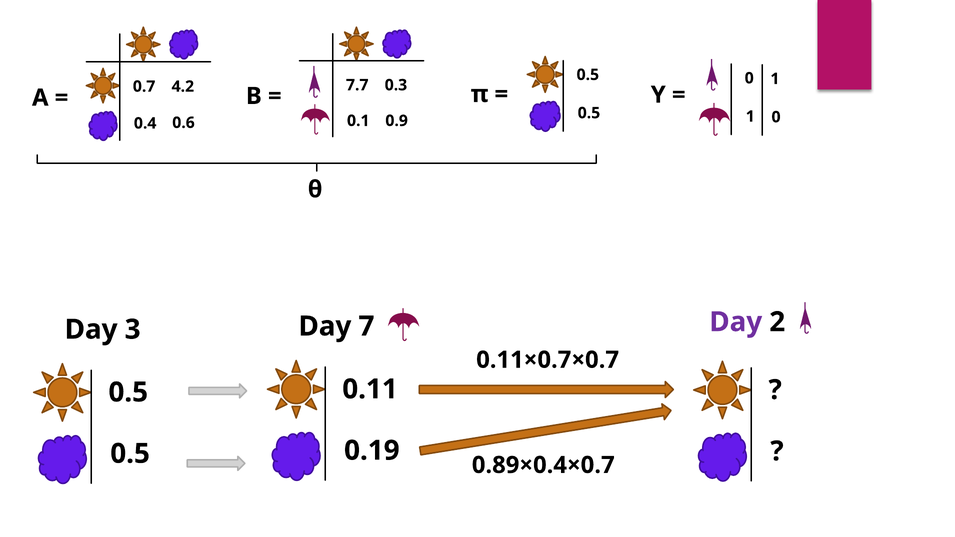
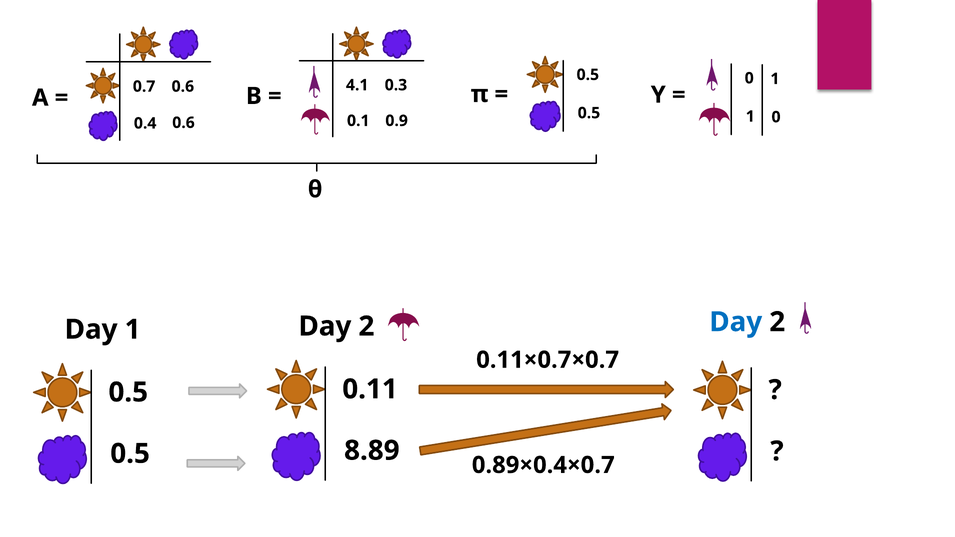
7.7: 7.7 -> 4.1
0.7 4.2: 4.2 -> 0.6
Day at (736, 322) colour: purple -> blue
7 at (366, 326): 7 -> 2
Day 3: 3 -> 1
0.19: 0.19 -> 8.89
